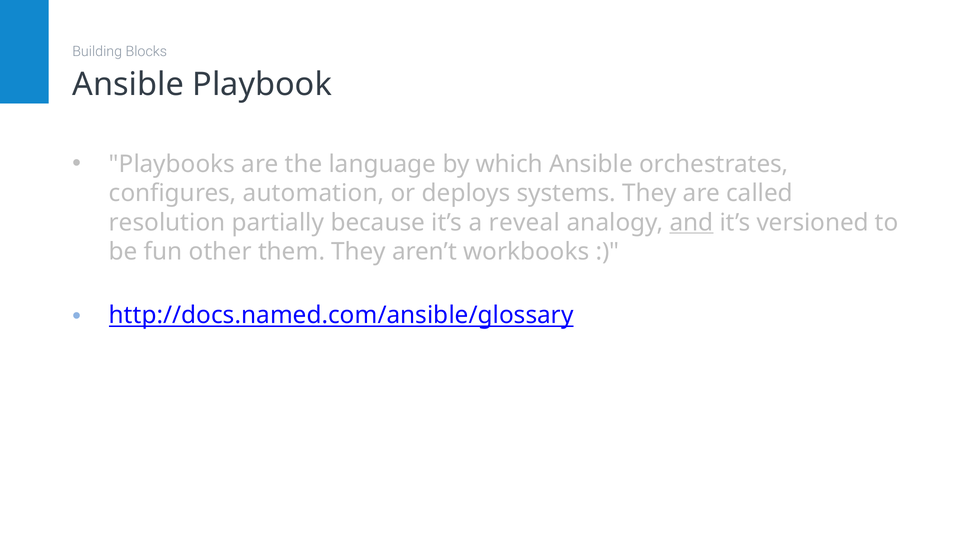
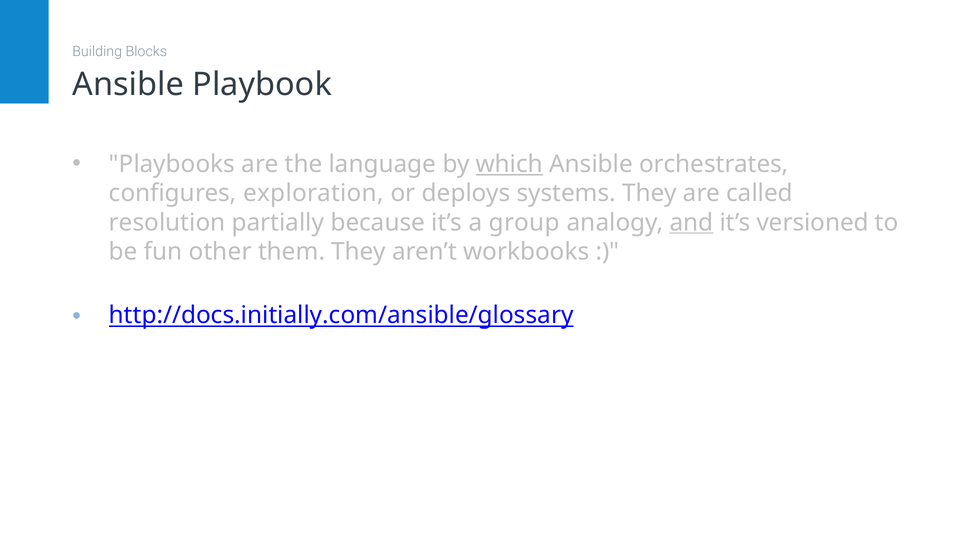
which underline: none -> present
automation: automation -> exploration
reveal: reveal -> group
http://docs.named.com/ansible/glossary: http://docs.named.com/ansible/glossary -> http://docs.initially.com/ansible/glossary
